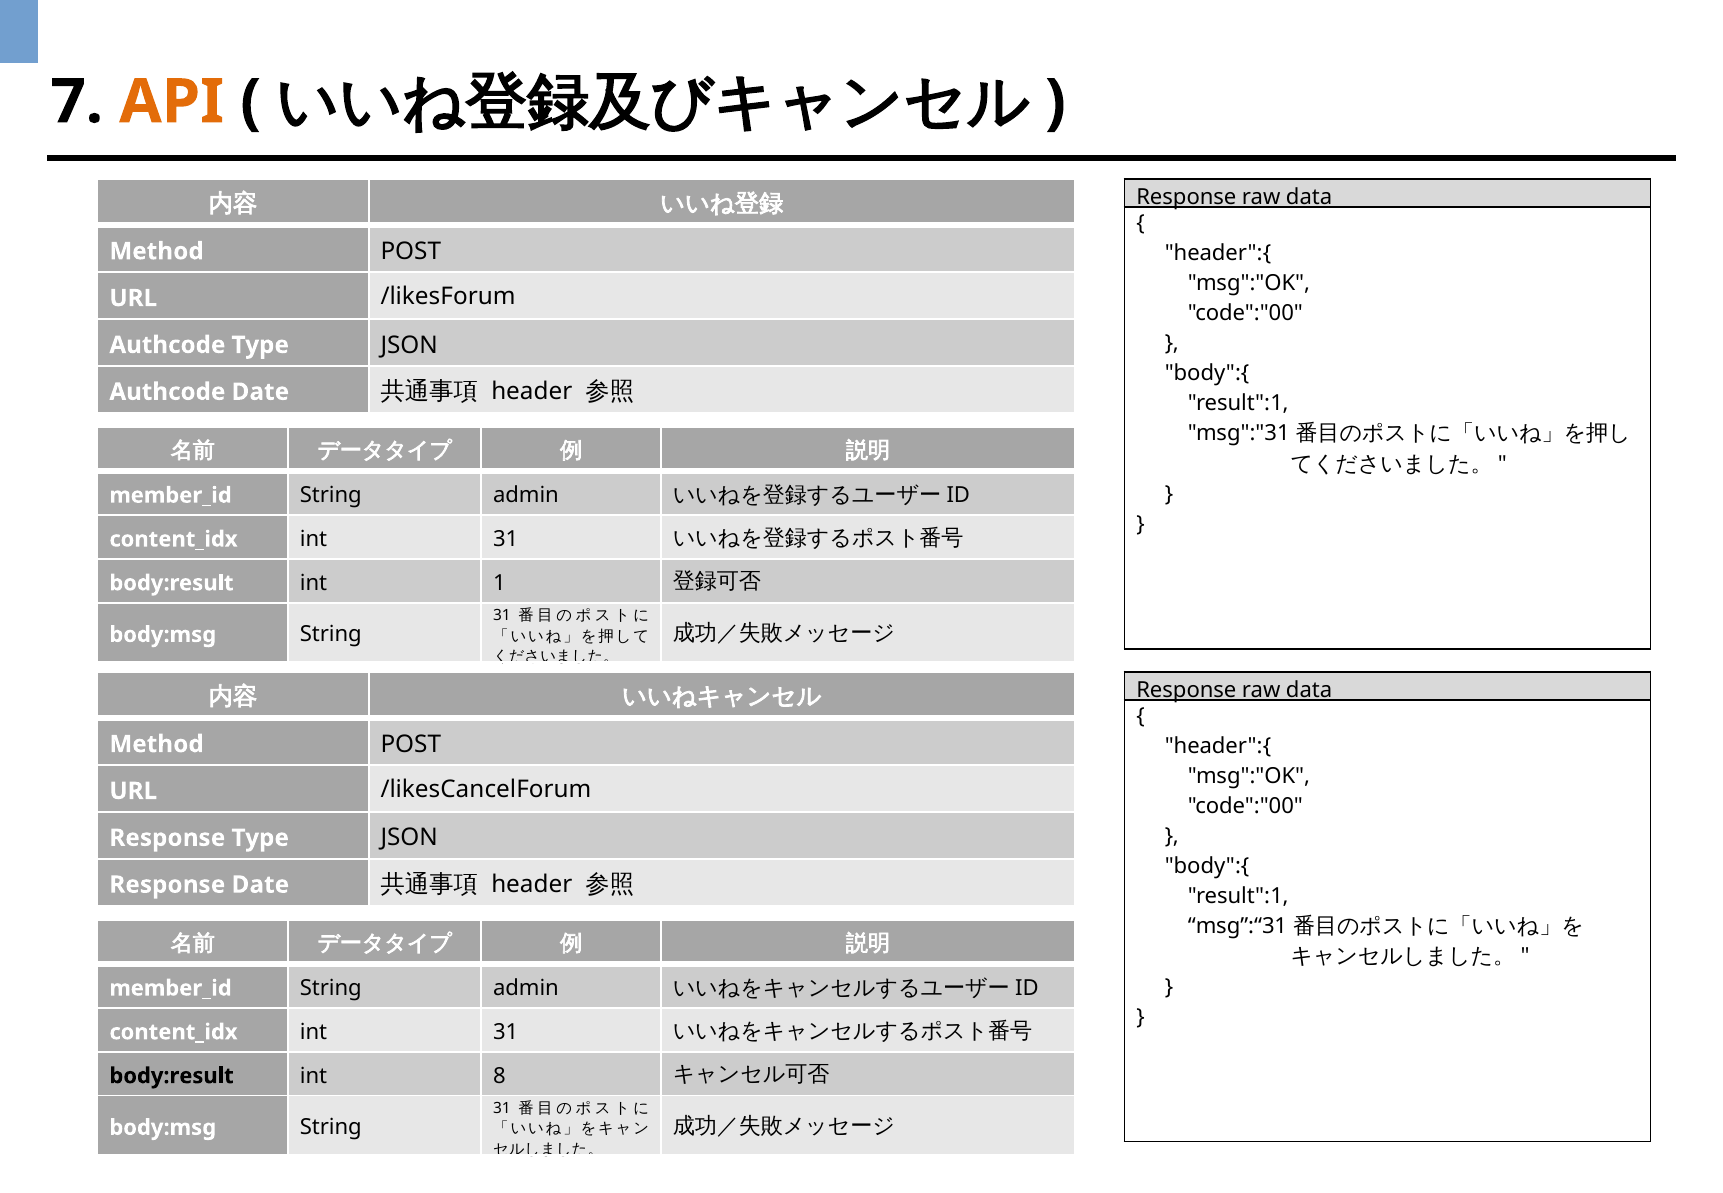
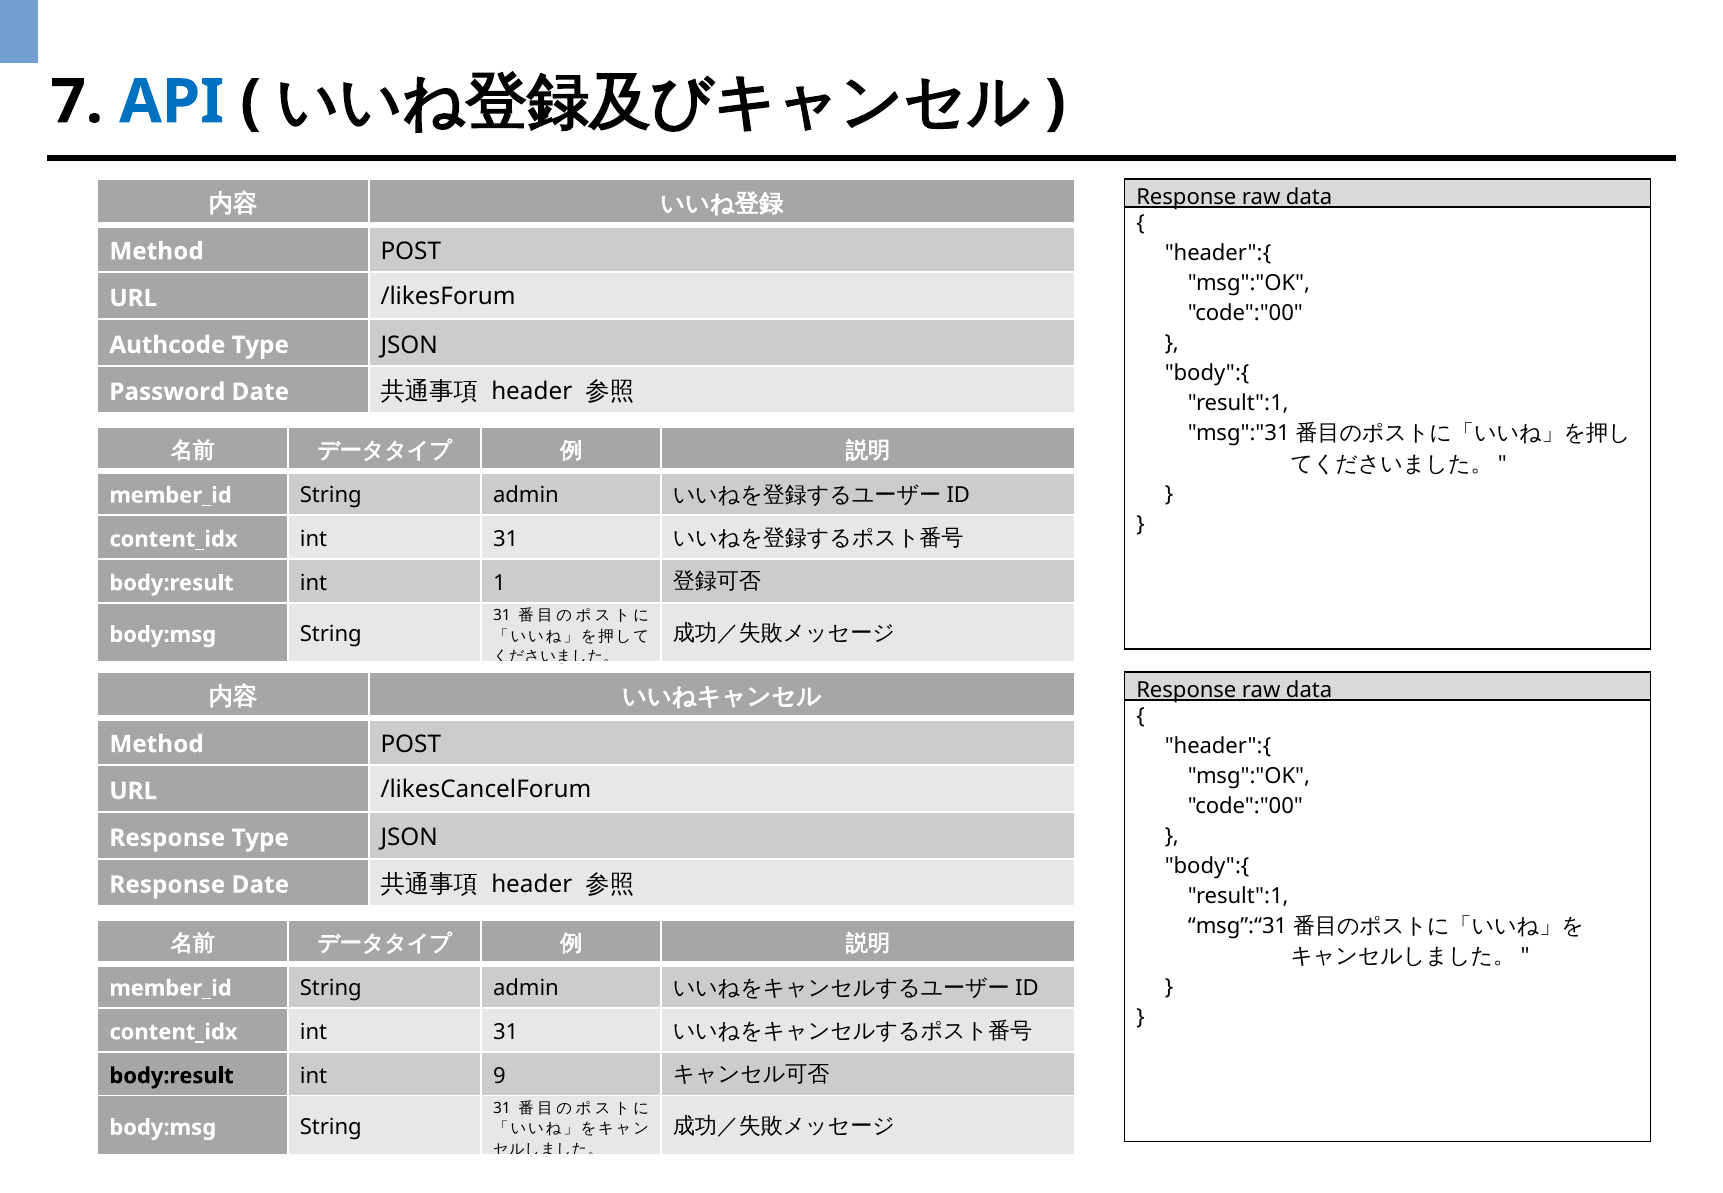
API colour: orange -> blue
Authcode at (167, 392): Authcode -> Password
8: 8 -> 9
